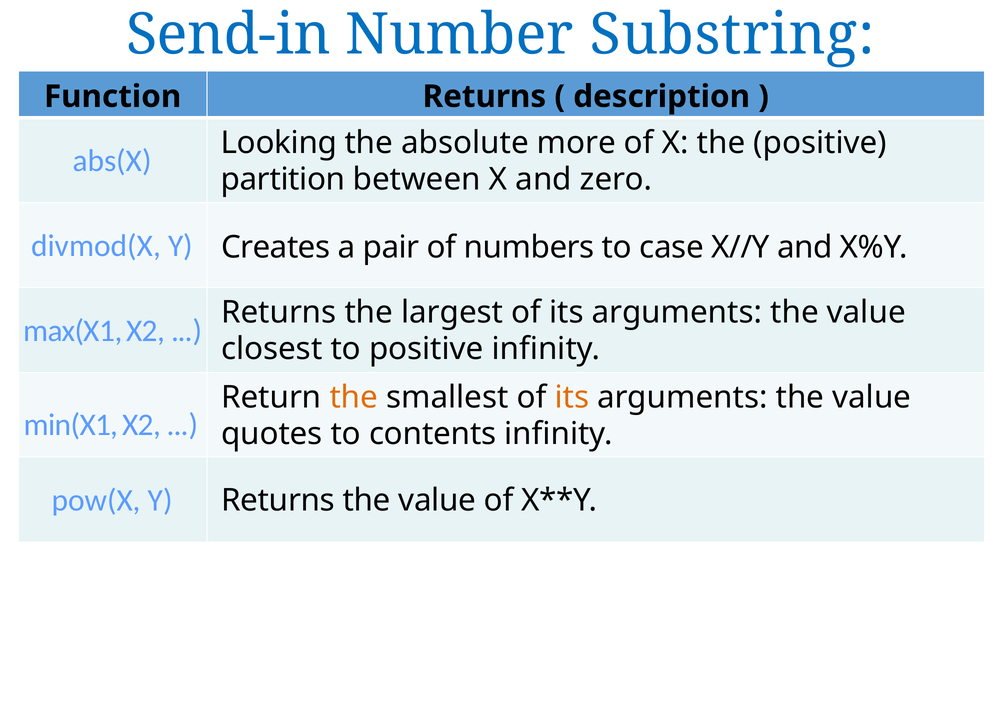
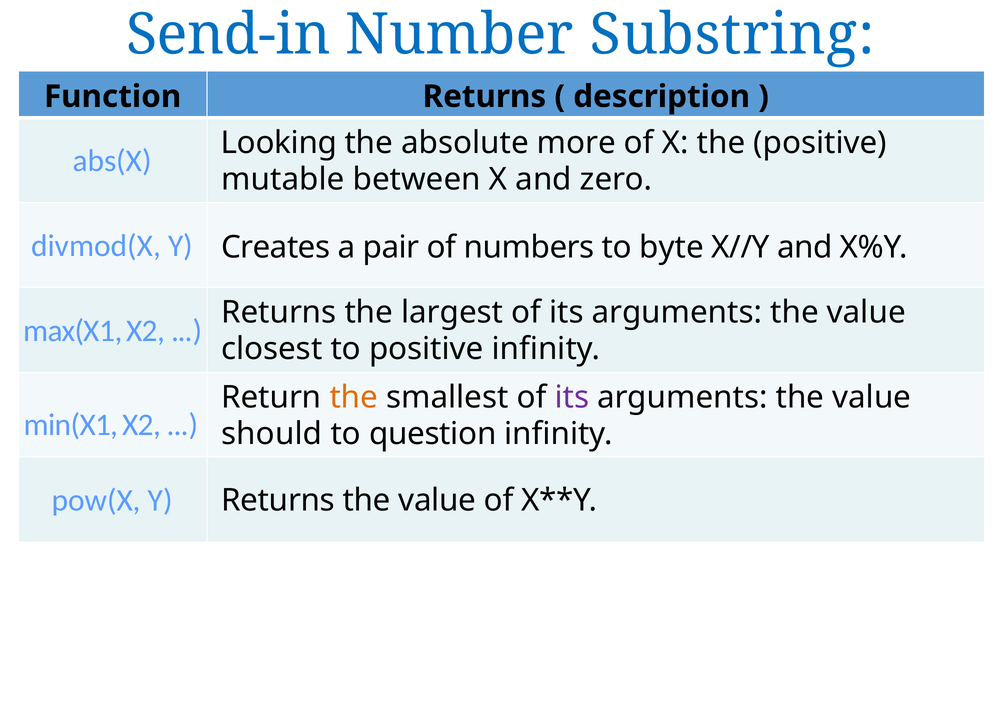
partition: partition -> mutable
case: case -> byte
its at (572, 398) colour: orange -> purple
quotes: quotes -> should
contents: contents -> question
